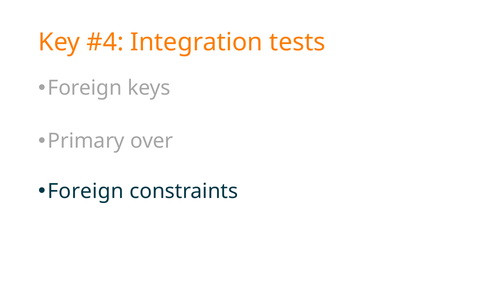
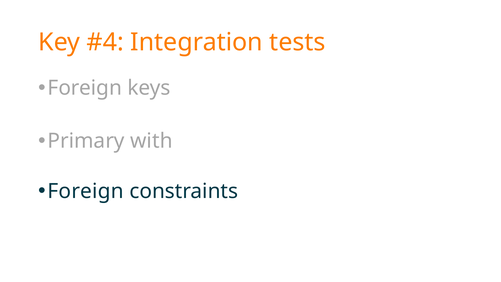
over: over -> with
